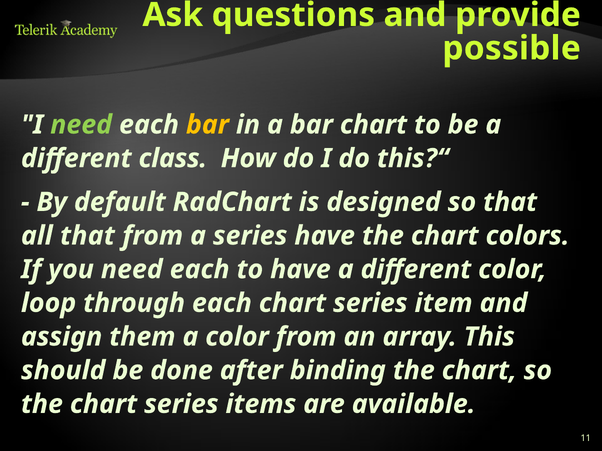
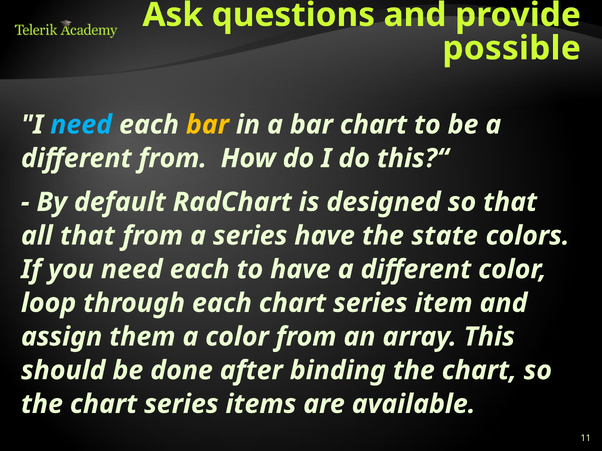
need at (81, 125) colour: light green -> light blue
different class: class -> from
have the chart: chart -> state
